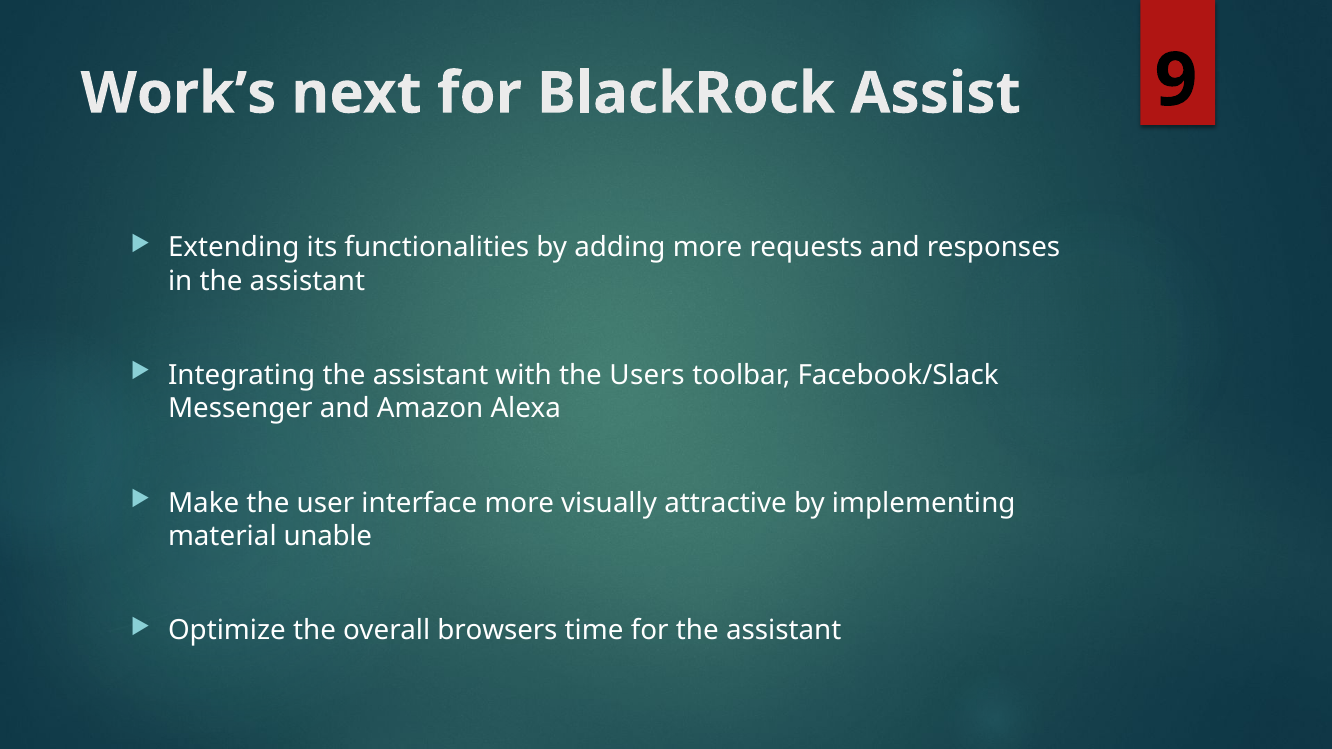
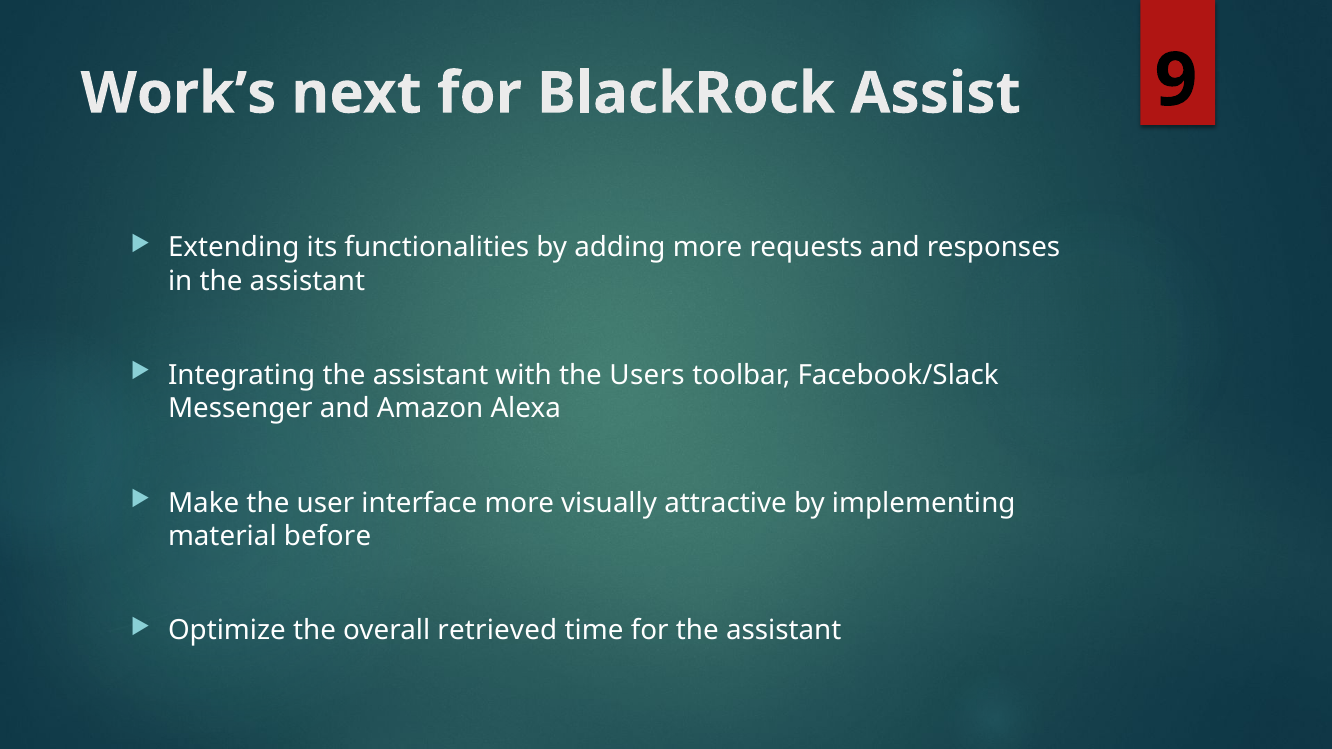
unable: unable -> before
browsers: browsers -> retrieved
